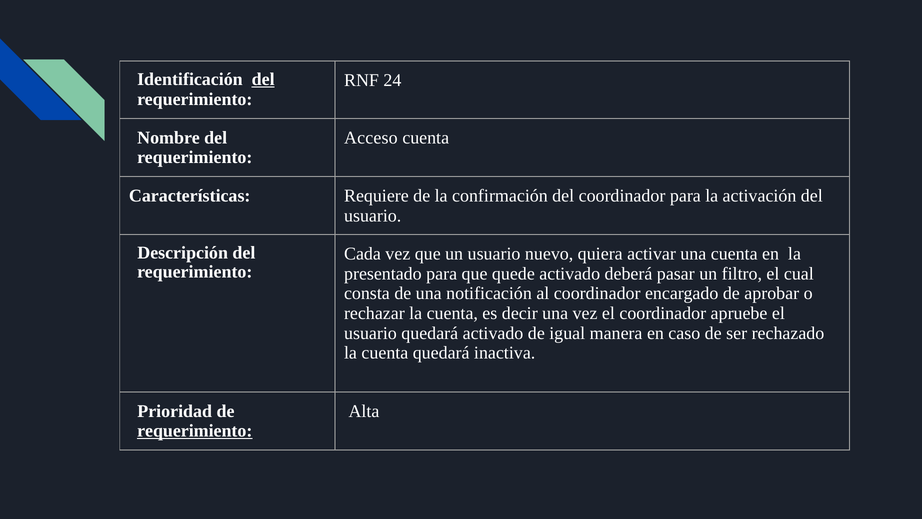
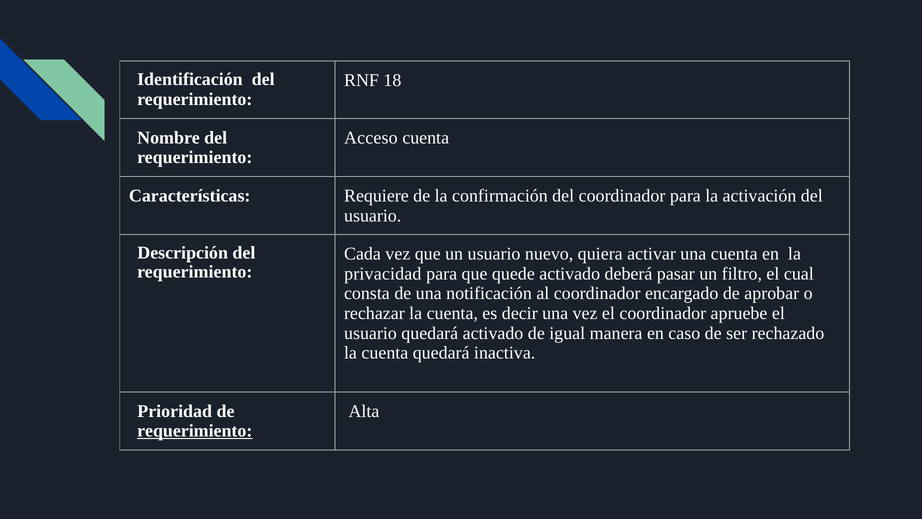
del at (263, 79) underline: present -> none
24: 24 -> 18
presentado: presentado -> privacidad
